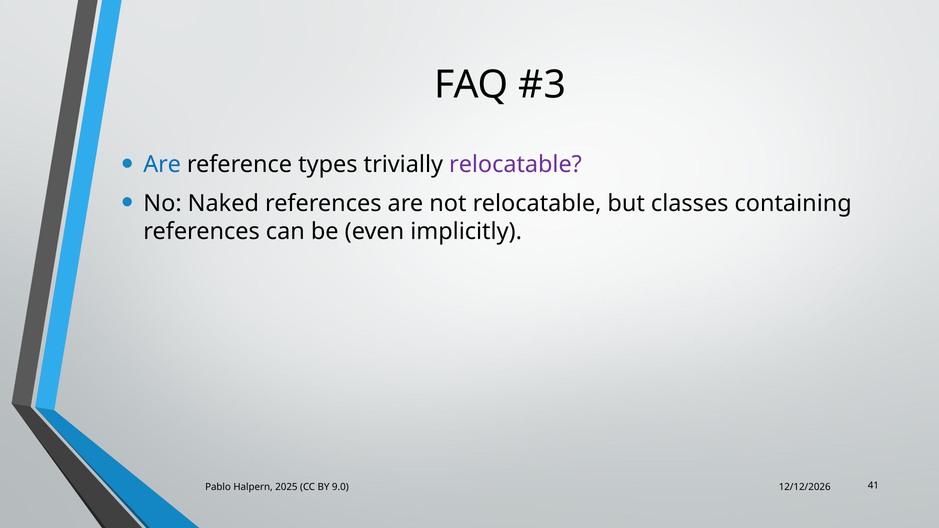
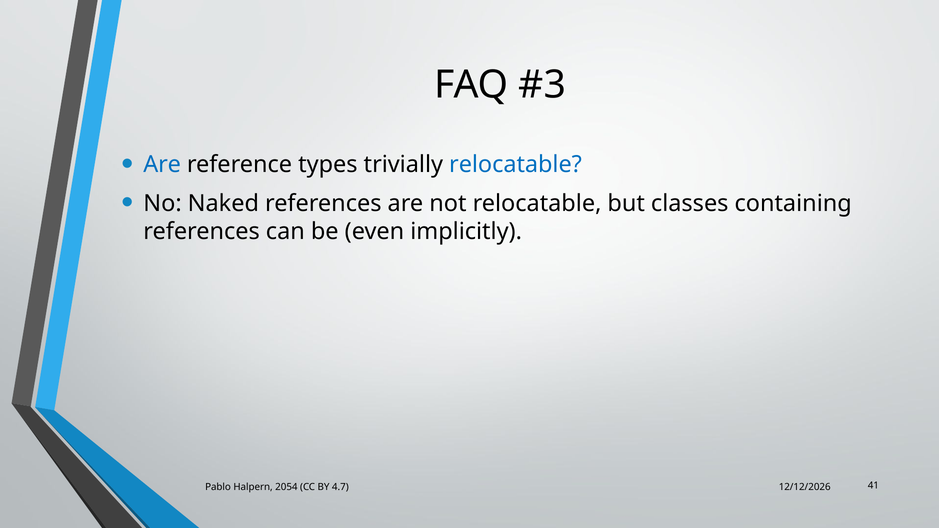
relocatable at (516, 165) colour: purple -> blue
2025: 2025 -> 2054
9.0: 9.0 -> 4.7
